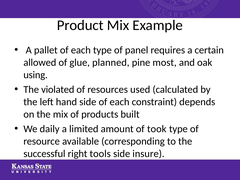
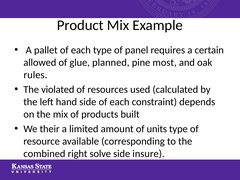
using: using -> rules
daily: daily -> their
took: took -> units
successful: successful -> combined
tools: tools -> solve
